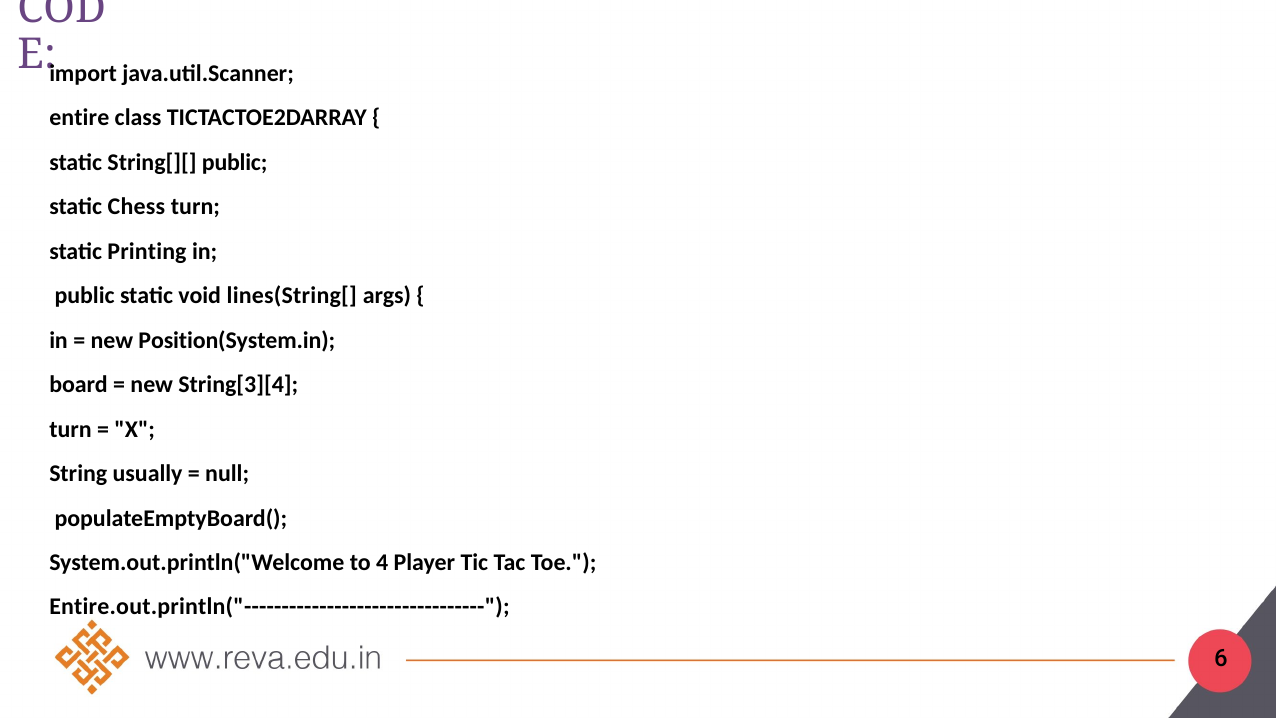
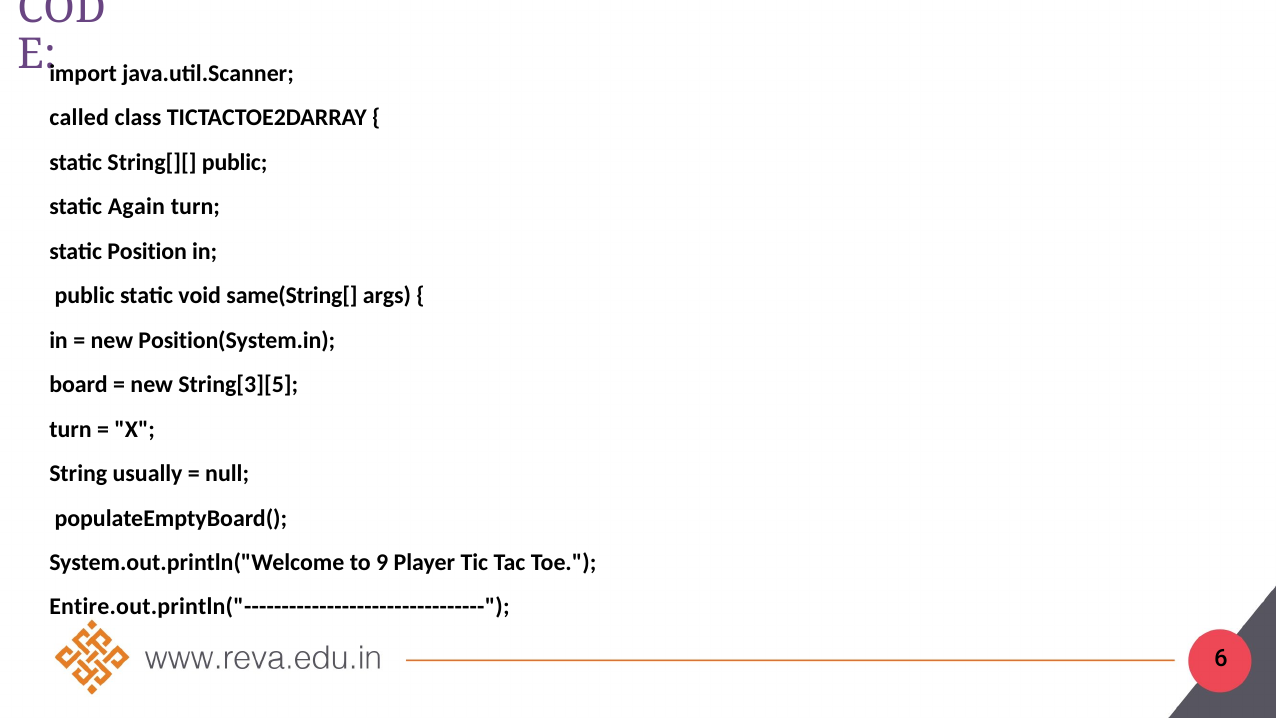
entire: entire -> called
Chess: Chess -> Again
Printing: Printing -> Position
lines(String[: lines(String[ -> same(String[
String[3][4: String[3][4 -> String[3][5
4: 4 -> 9
